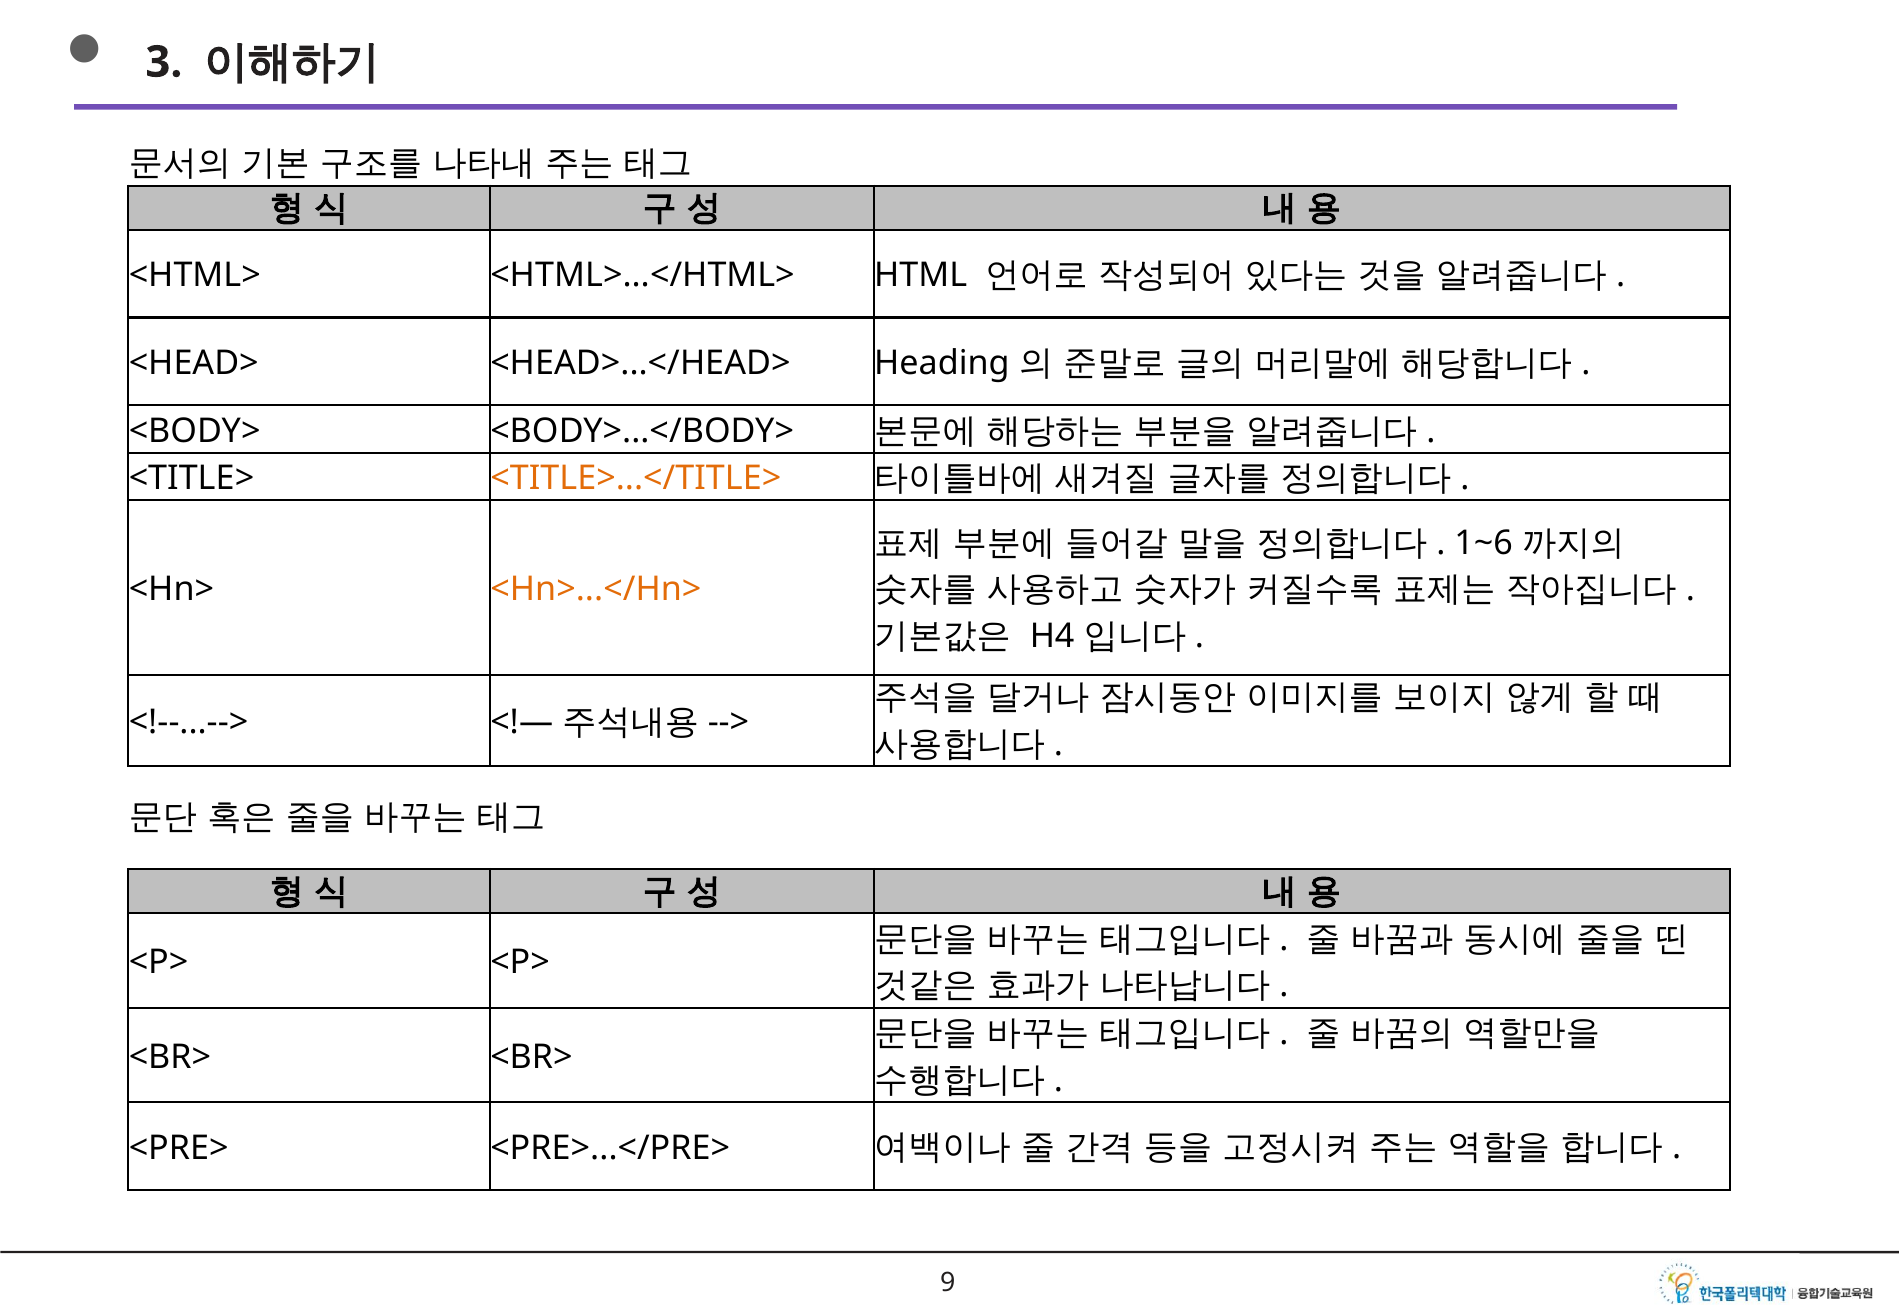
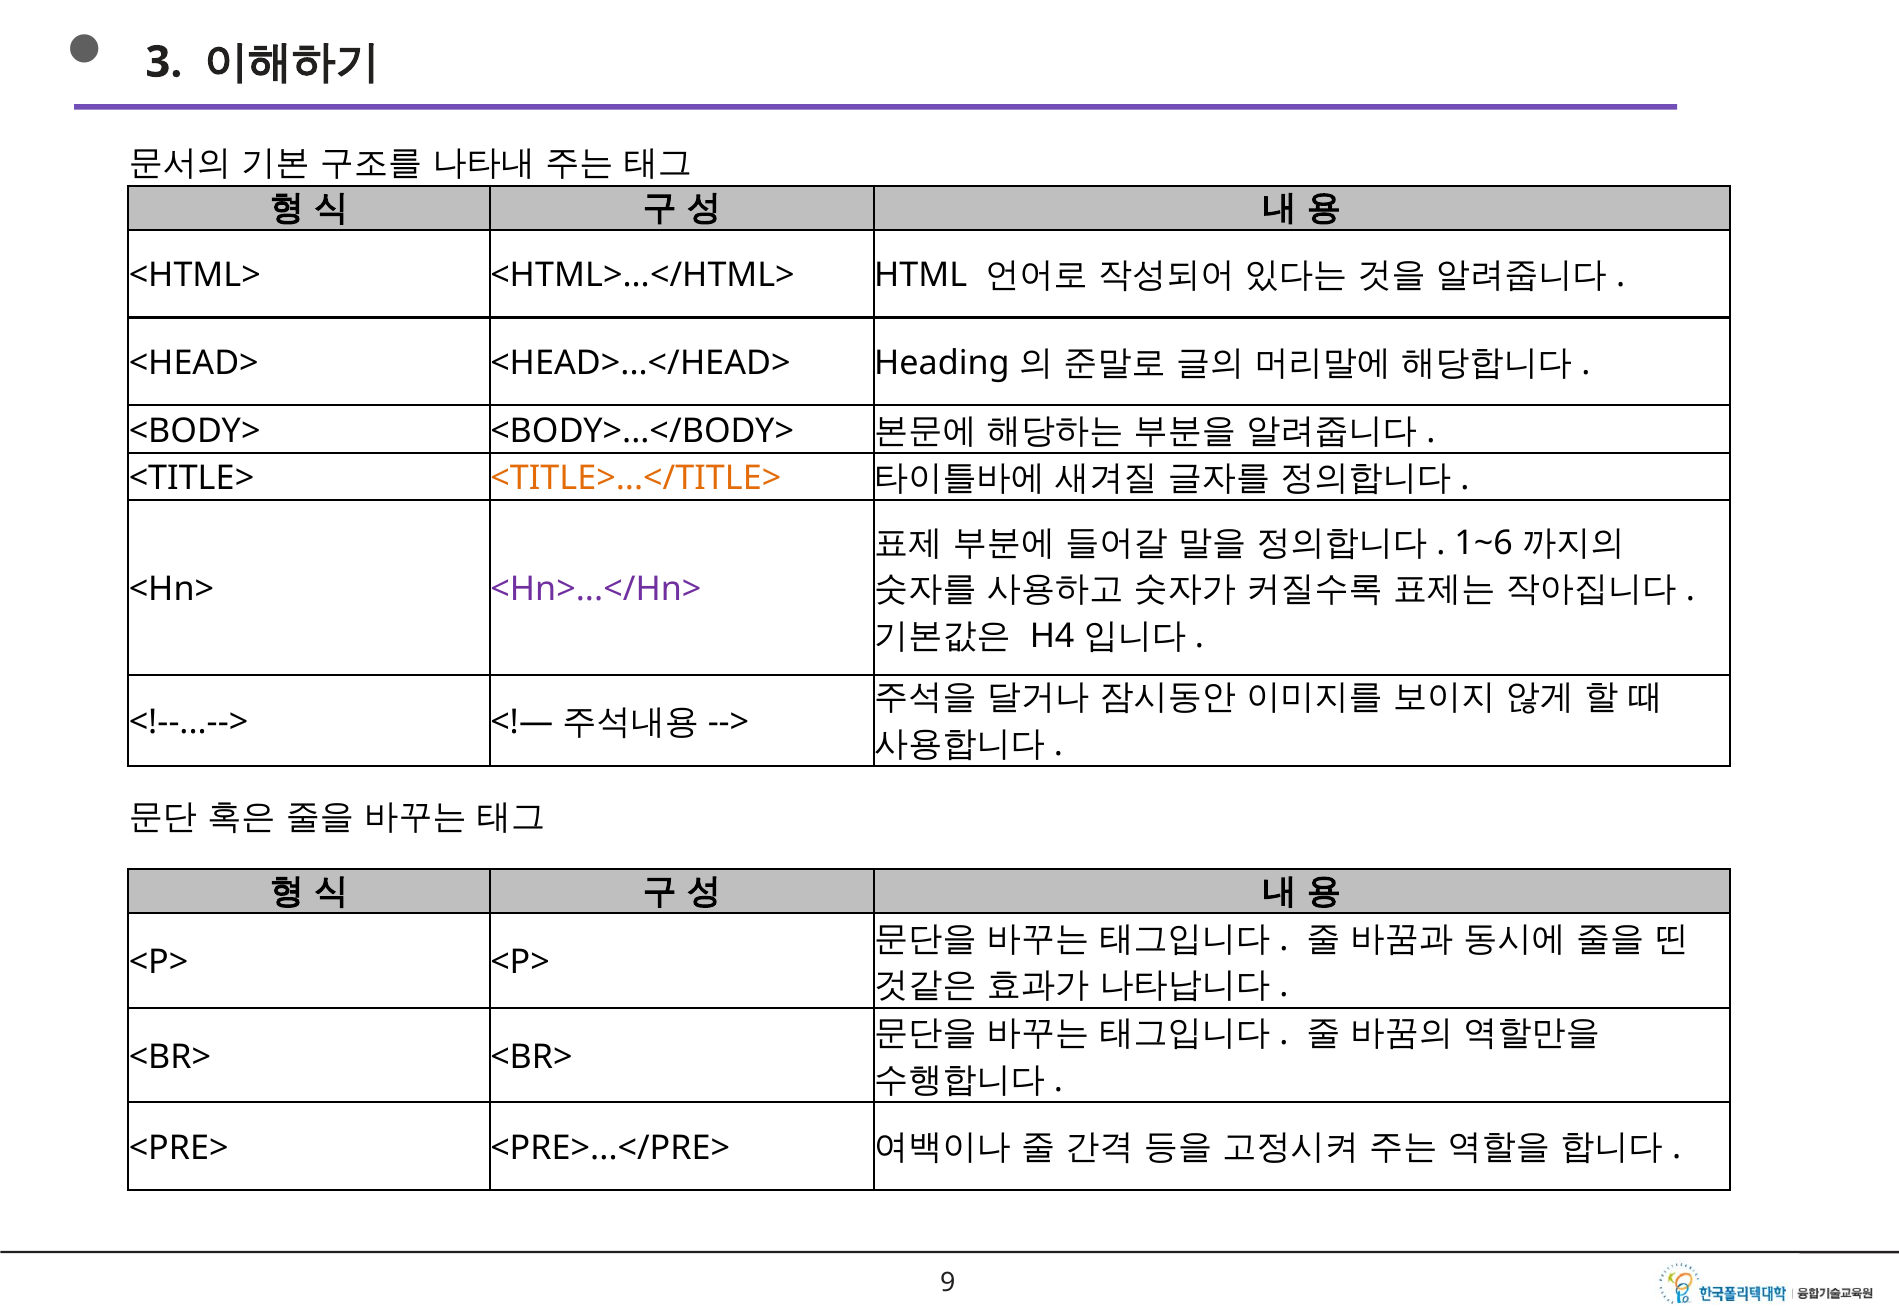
<Hn>...</Hn> colour: orange -> purple
